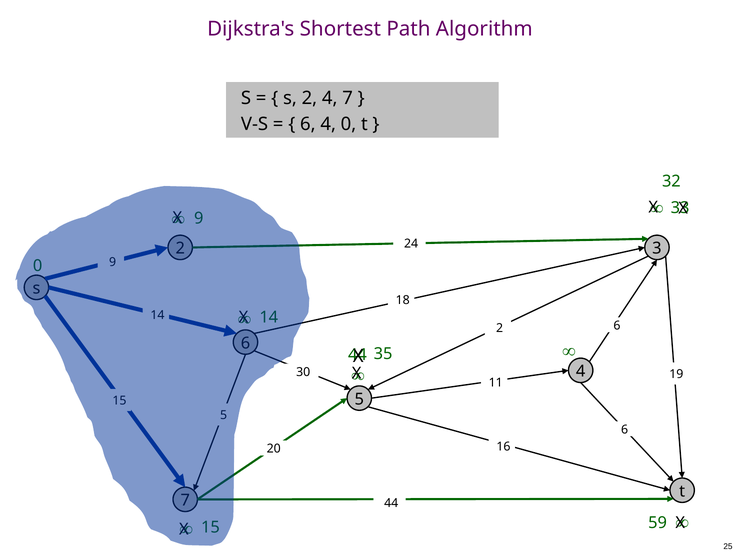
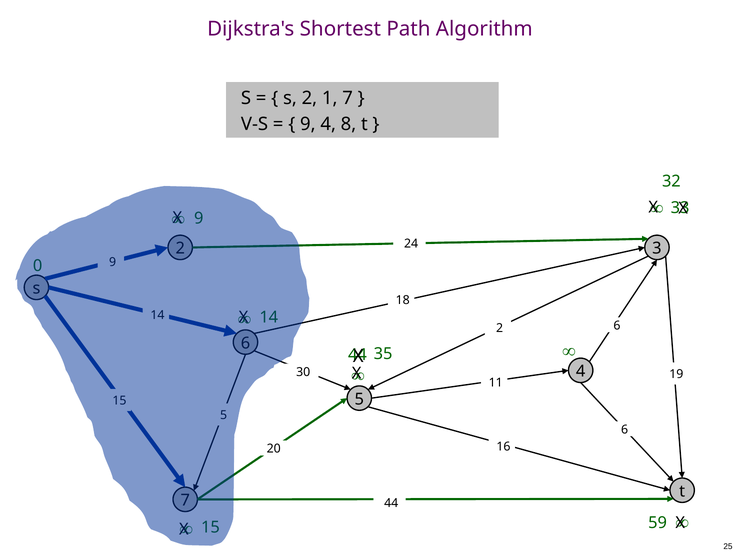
2 4: 4 -> 1
6 at (308, 124): 6 -> 9
4 0: 0 -> 8
